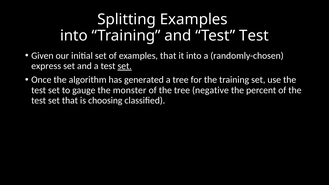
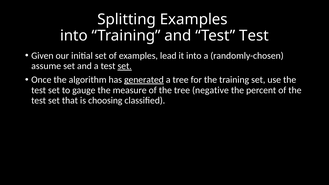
examples that: that -> lead
express: express -> assume
generated underline: none -> present
monster: monster -> measure
